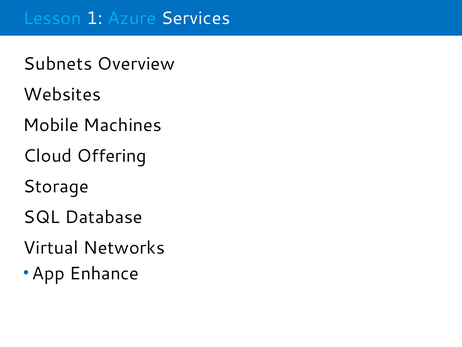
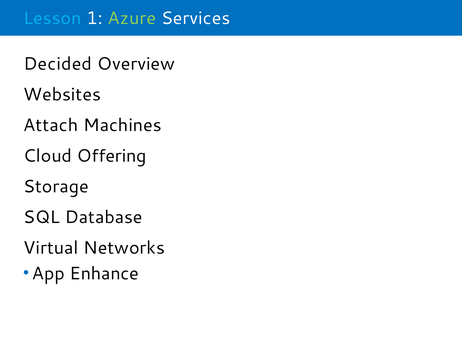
Azure colour: light blue -> light green
Subnets: Subnets -> Decided
Mobile: Mobile -> Attach
